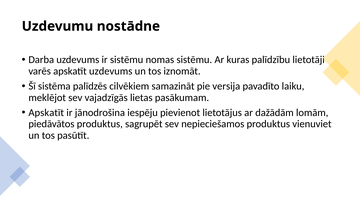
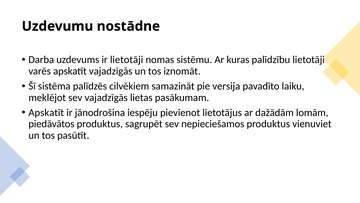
ir sistēmu: sistēmu -> lietotāji
apskatīt uzdevums: uzdevums -> vajadzīgās
